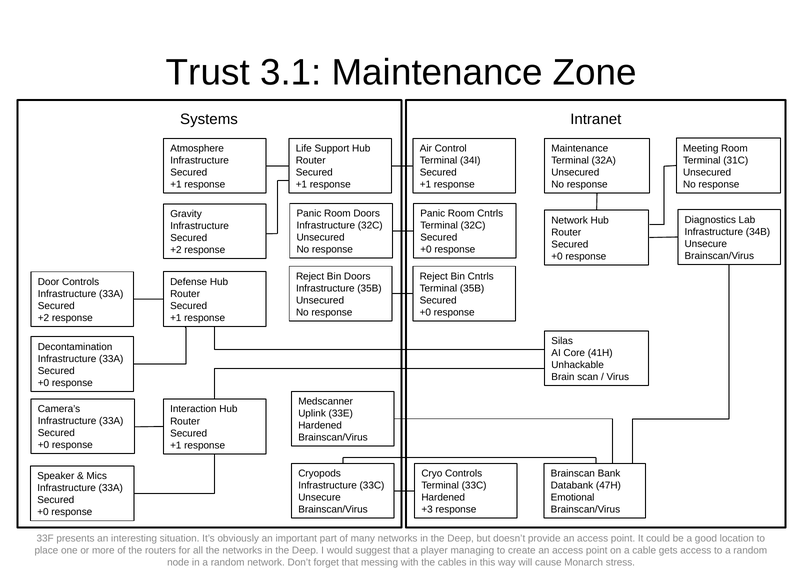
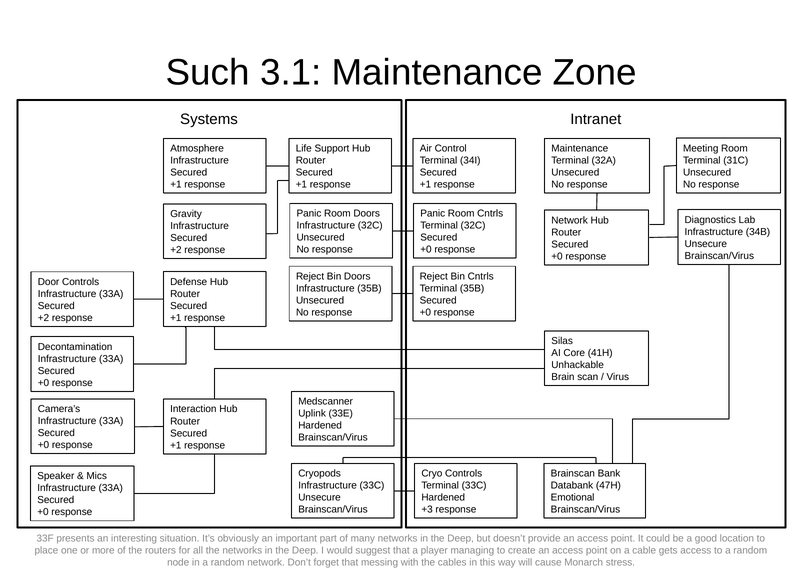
Trust: Trust -> Such
